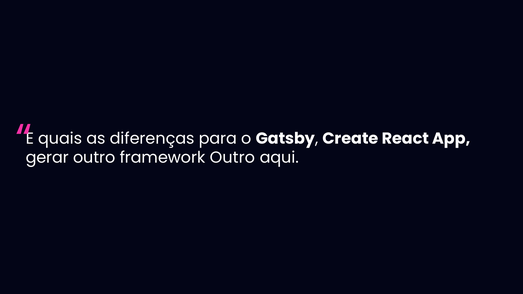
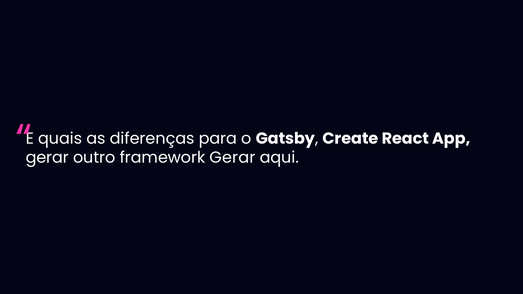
framework Outro: Outro -> Gerar
